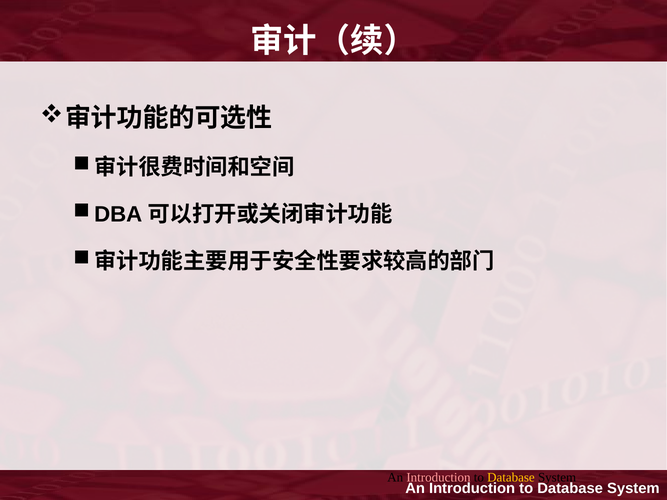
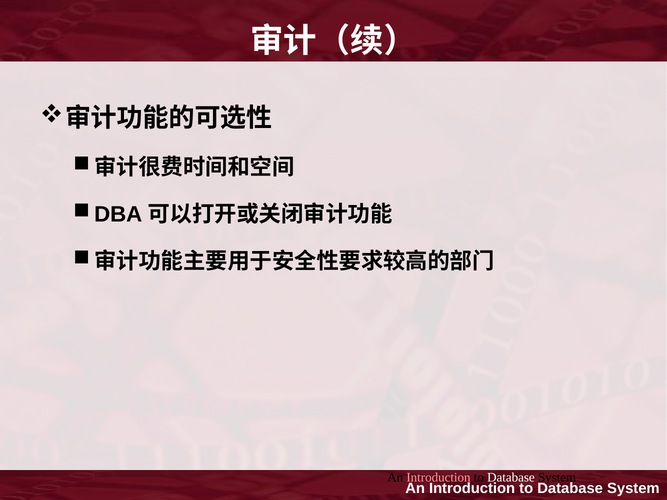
Database at (511, 477) colour: yellow -> white
